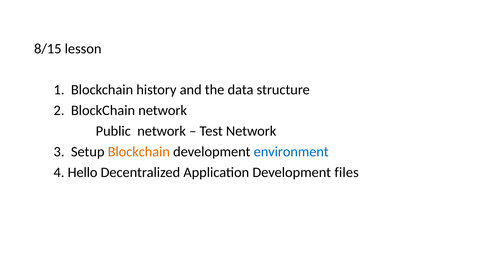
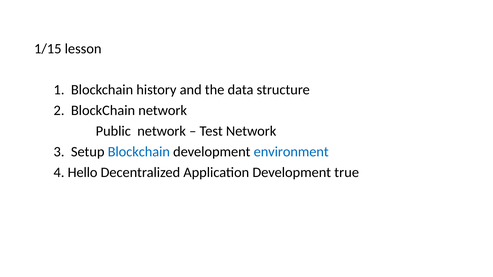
8/15: 8/15 -> 1/15
Blockchain at (139, 152) colour: orange -> blue
files: files -> true
